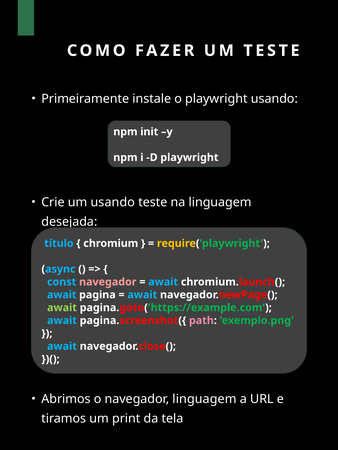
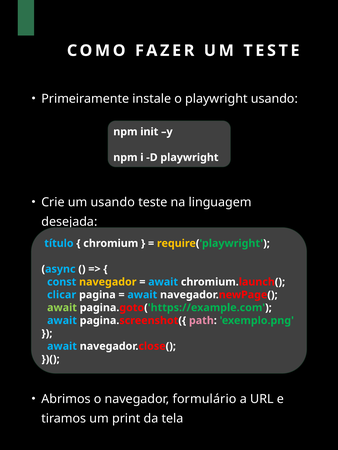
navegador at (108, 282) colour: pink -> yellow
await at (62, 295): await -> clicar
navegador linguagem: linguagem -> formulário
